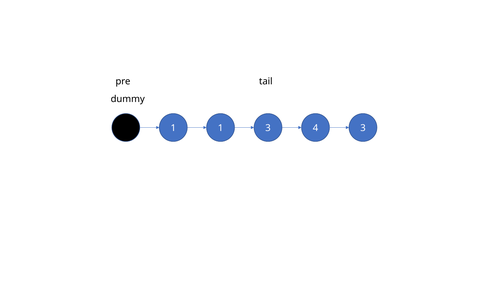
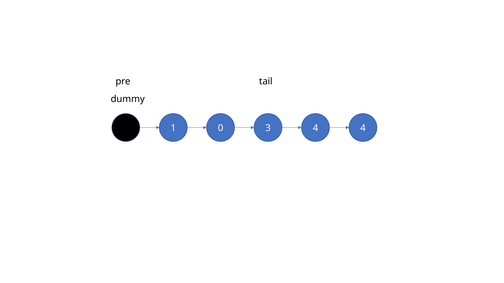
1 1: 1 -> 0
3 3: 3 -> 4
